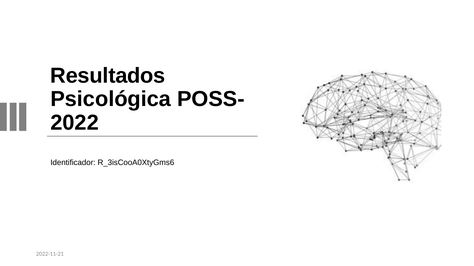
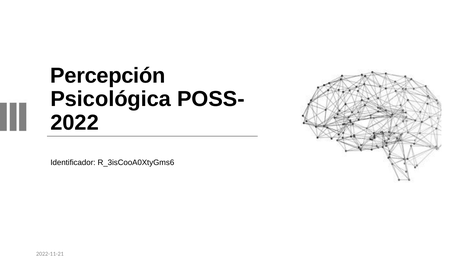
Resultados: Resultados -> Percepción
